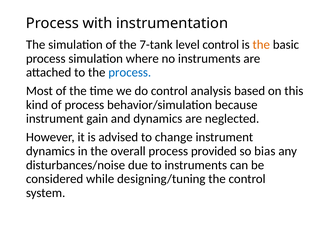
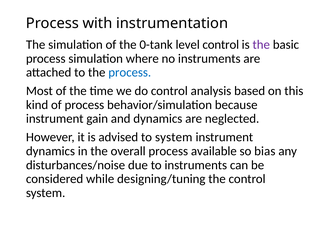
7-tank: 7-tank -> 0-tank
the at (261, 45) colour: orange -> purple
to change: change -> system
provided: provided -> available
